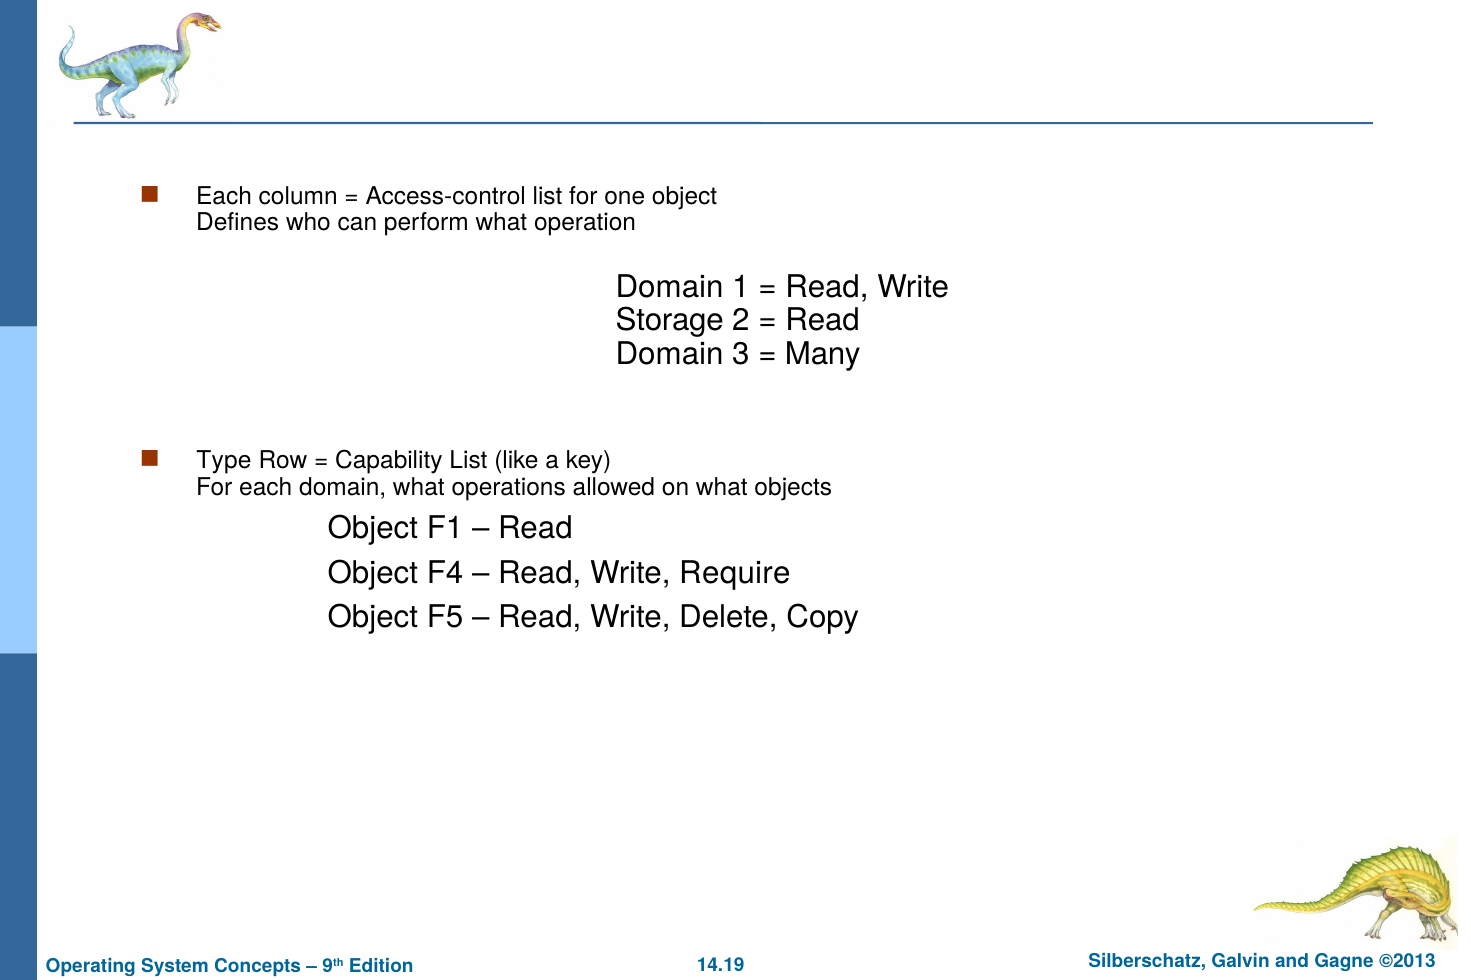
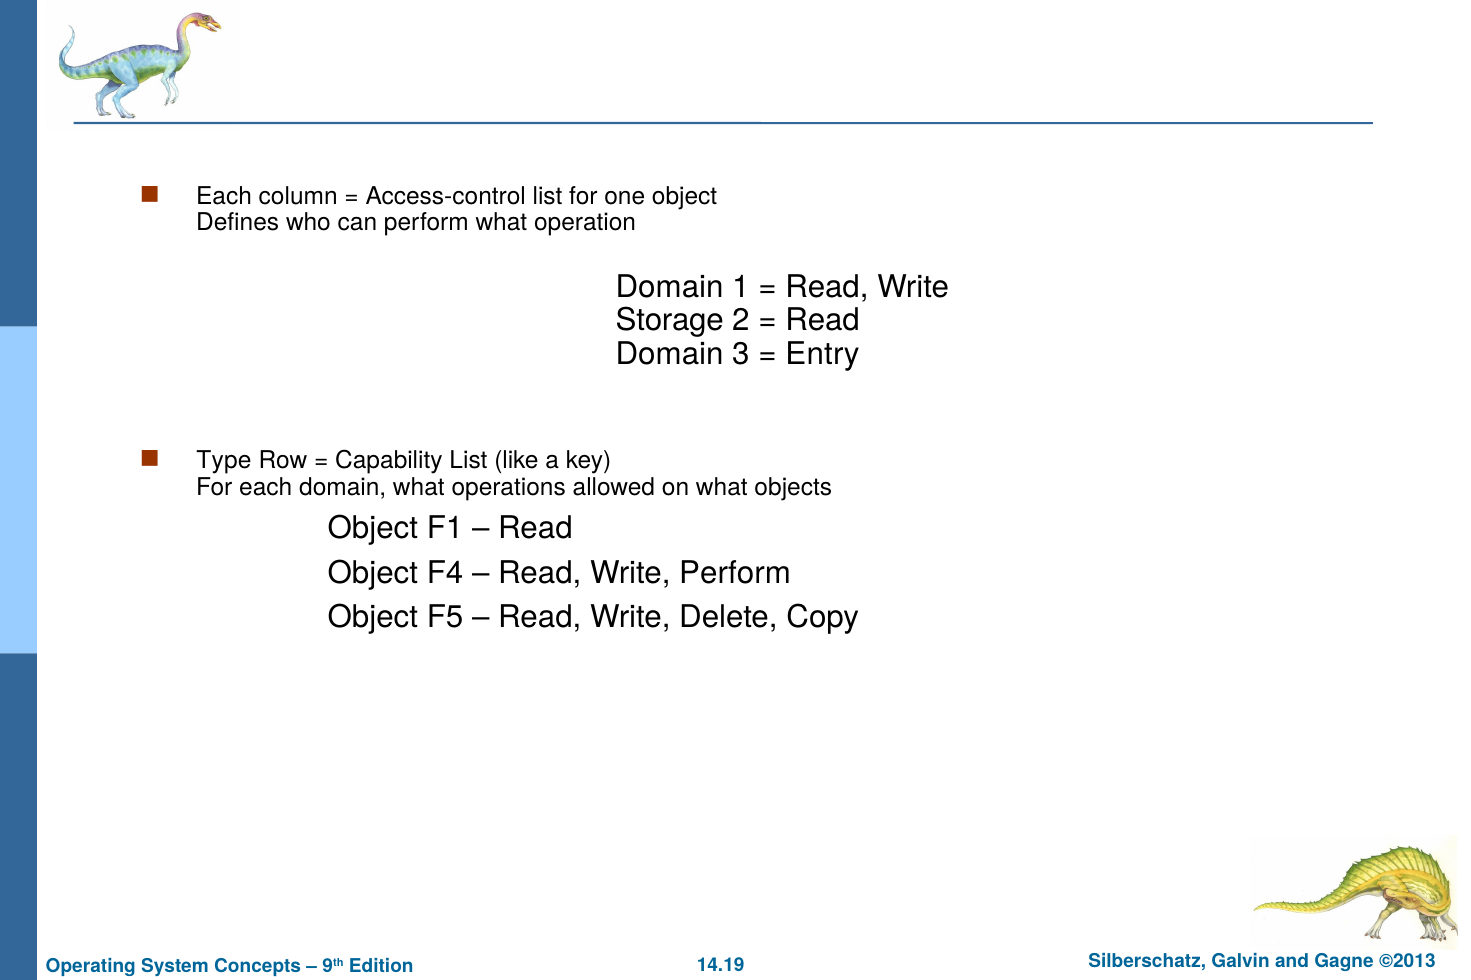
Many: Many -> Entry
Write Require: Require -> Perform
